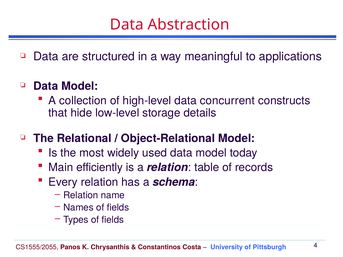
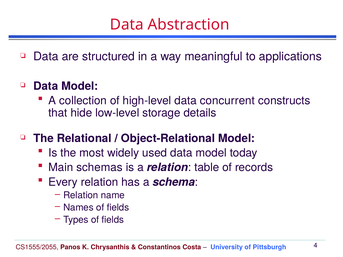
efficiently: efficiently -> schemas
